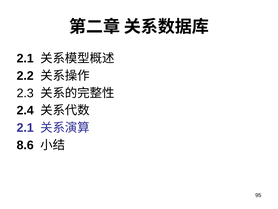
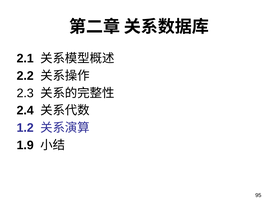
2.1 at (25, 128): 2.1 -> 1.2
8.6: 8.6 -> 1.9
